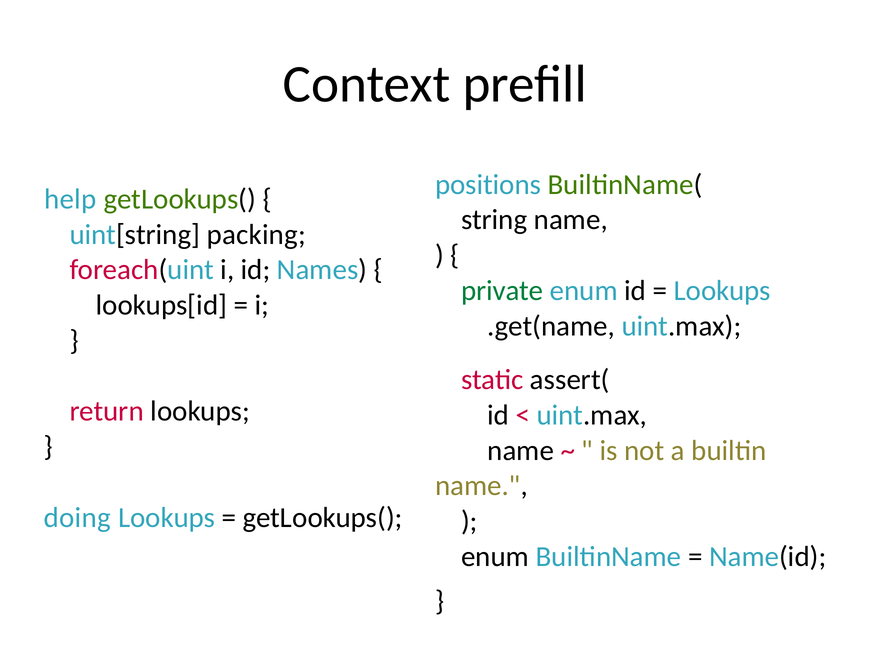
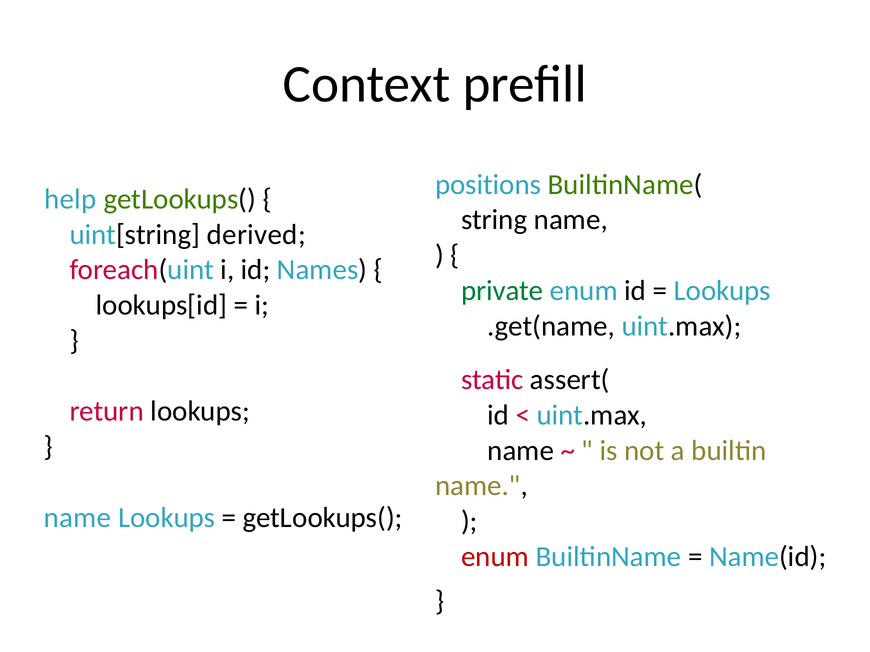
packing: packing -> derived
doing at (77, 518): doing -> name
enum at (495, 557) colour: black -> red
